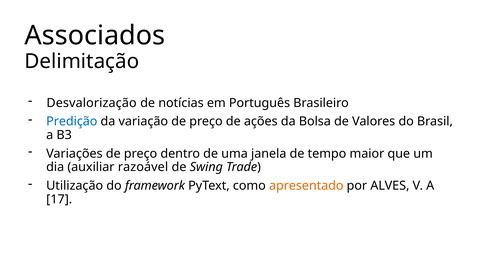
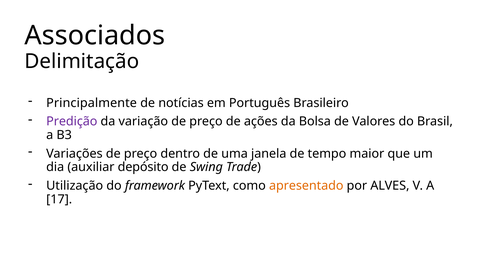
Desvalorização: Desvalorização -> Principalmente
Predição colour: blue -> purple
razoável: razoável -> depósito
